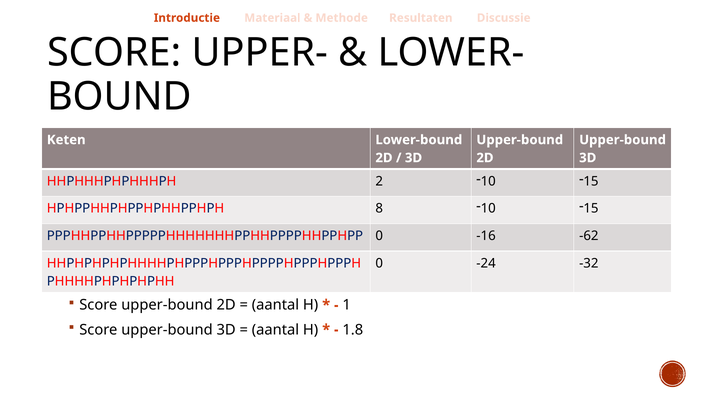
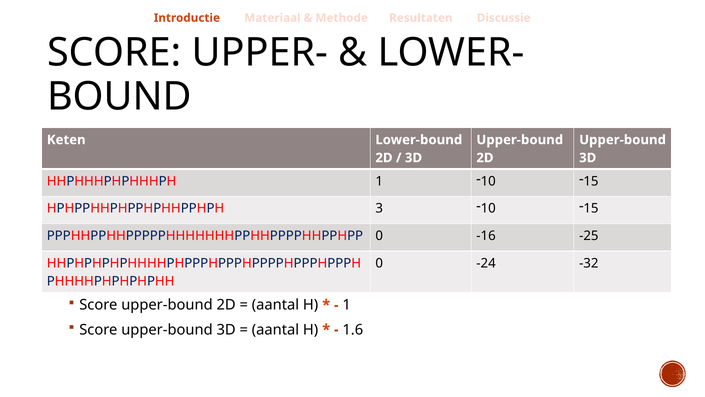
HHPHHHPHPHHHPH 2: 2 -> 1
8: 8 -> 3
-62: -62 -> -25
1.8: 1.8 -> 1.6
